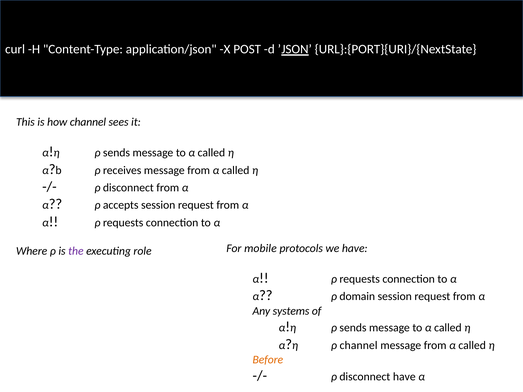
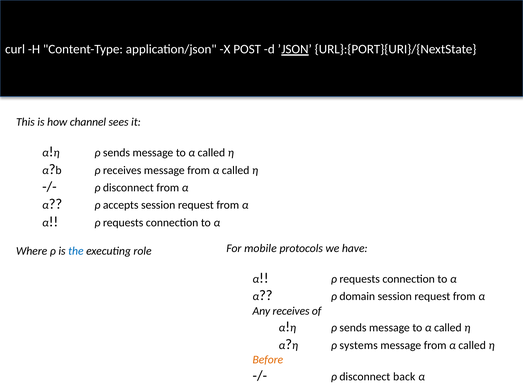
the colour: purple -> blue
Any systems: systems -> receives
ρ channel: channel -> systems
disconnect have: have -> back
